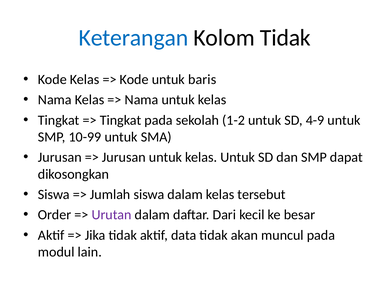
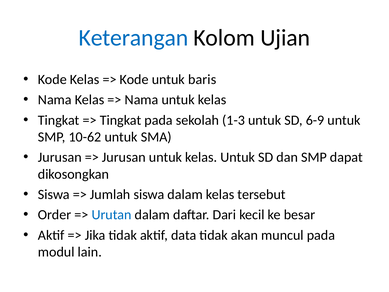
Kolom Tidak: Tidak -> Ujian
1-2: 1-2 -> 1-3
4-9: 4-9 -> 6-9
10-99: 10-99 -> 10-62
Urutan colour: purple -> blue
